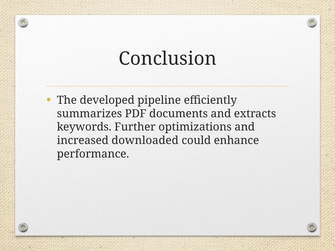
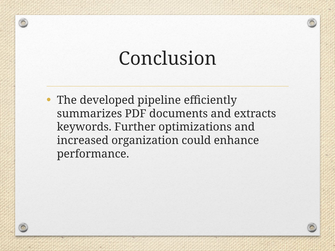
downloaded: downloaded -> organization
